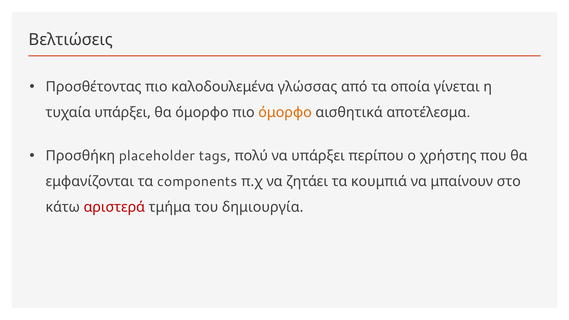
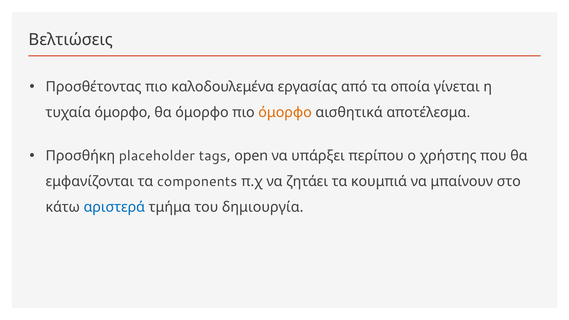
γλώσσας: γλώσσας -> εργασίας
τυχαία υπάρξει: υπάρξει -> όμορφο
πολύ: πολύ -> open
αριστερά colour: red -> blue
